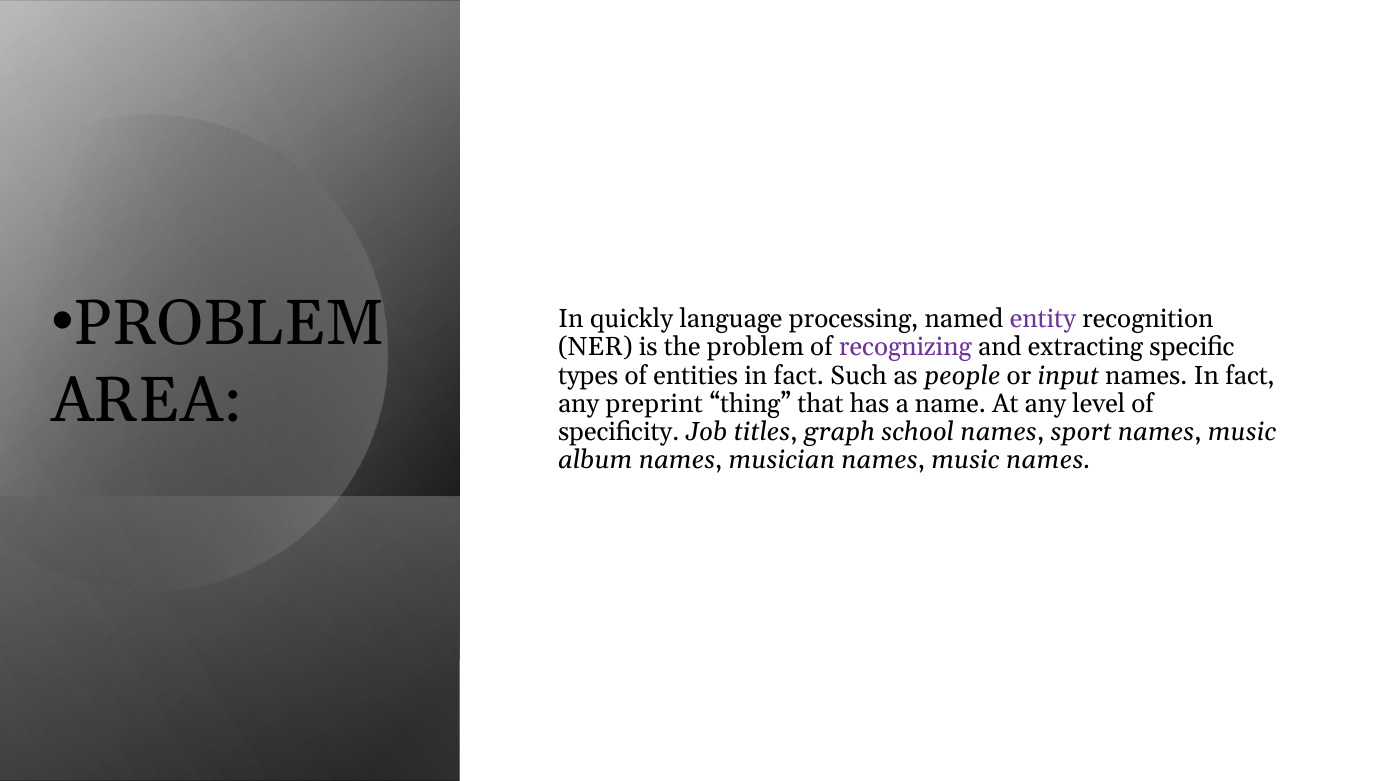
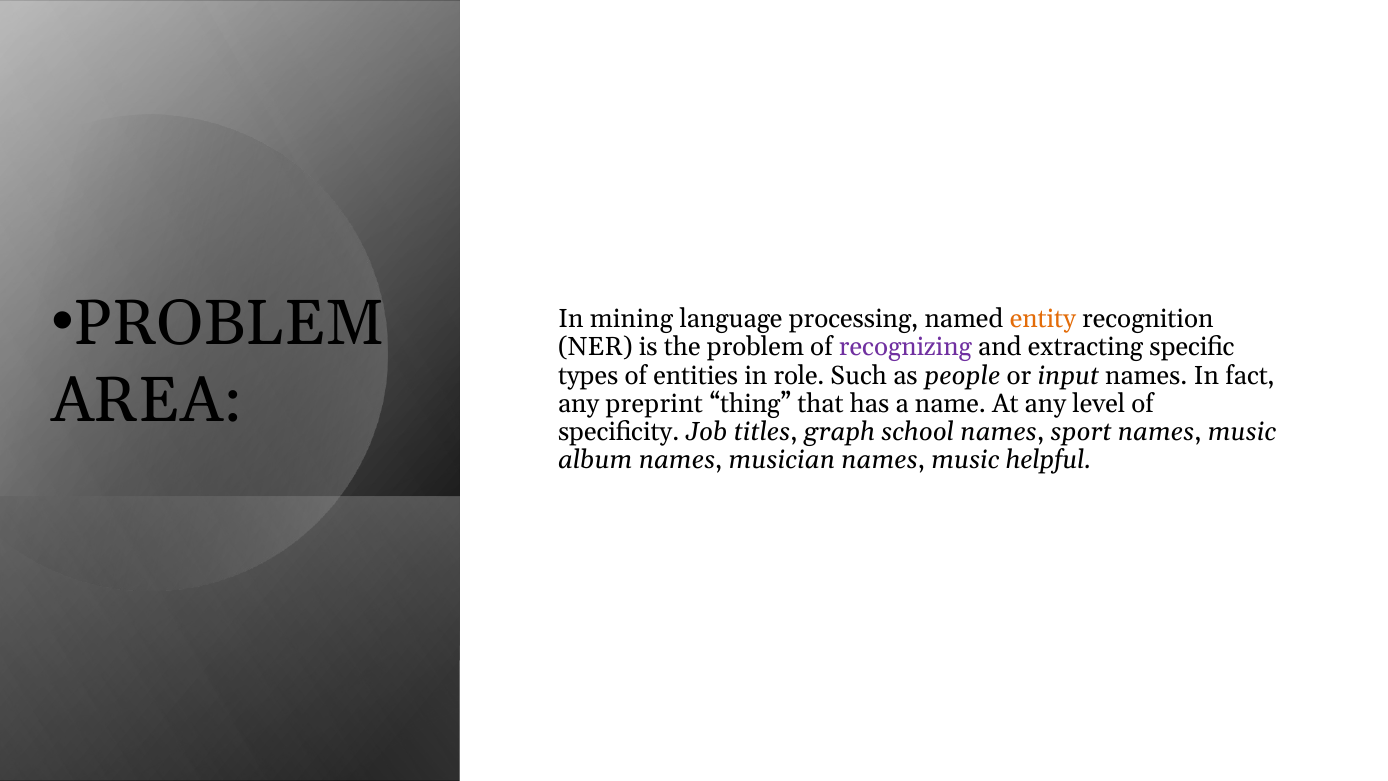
quickly: quickly -> mining
entity colour: purple -> orange
entities in fact: fact -> role
music names: names -> helpful
